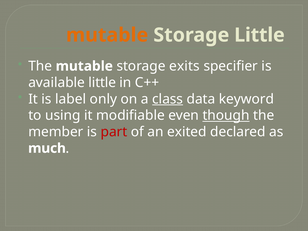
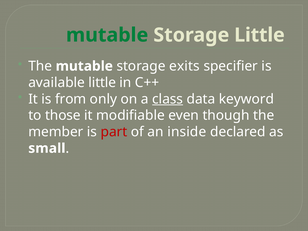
mutable at (107, 35) colour: orange -> green
label: label -> from
using: using -> those
though underline: present -> none
exited: exited -> inside
much: much -> small
